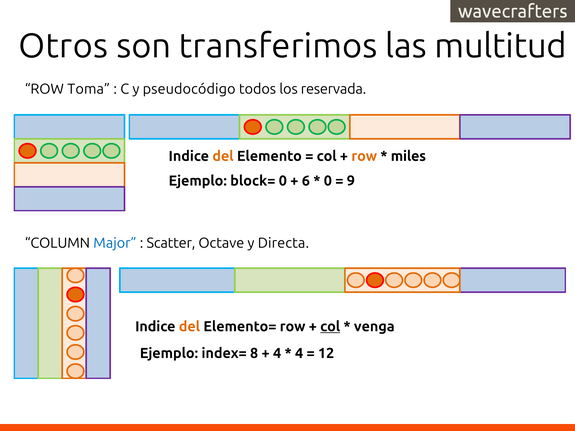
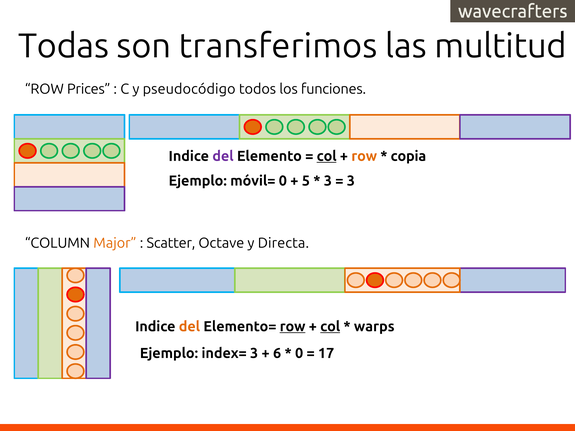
Otros: Otros -> Todas
Toma: Toma -> Prices
reservada: reservada -> funciones
del at (223, 156) colour: orange -> purple
col at (327, 156) underline: none -> present
miles: miles -> copia
block=: block= -> móvil=
6: 6 -> 5
0 at (328, 181): 0 -> 3
9 at (351, 181): 9 -> 3
Major colour: blue -> orange
row at (293, 327) underline: none -> present
venga: venga -> warps
index= 8: 8 -> 3
4 at (277, 353): 4 -> 6
4 at (299, 353): 4 -> 0
12: 12 -> 17
